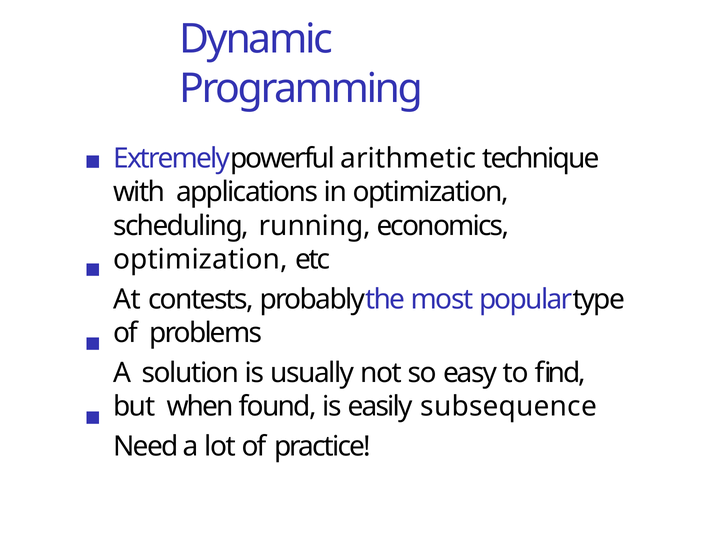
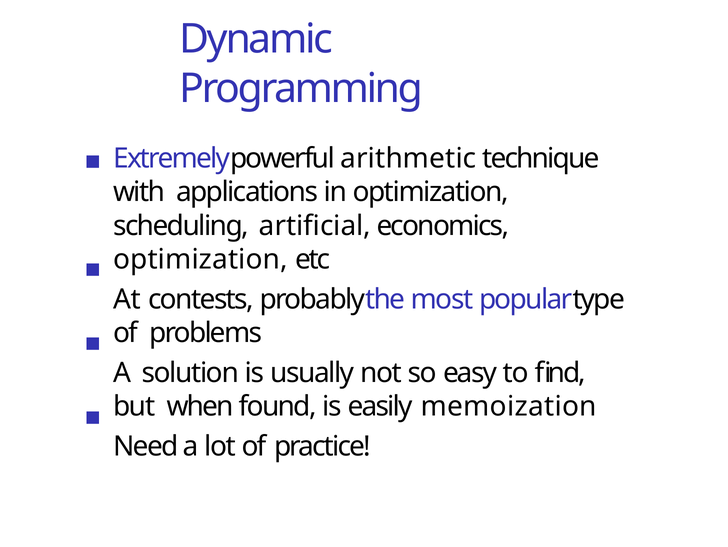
running: running -> artificial
subsequence: subsequence -> memoization
